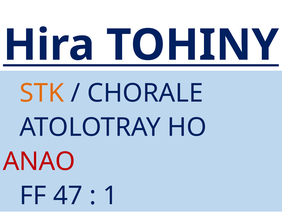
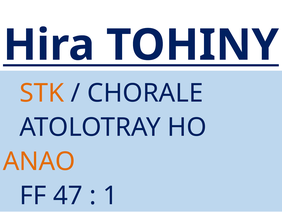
ANAO colour: red -> orange
